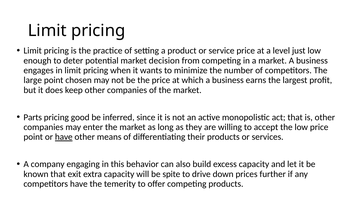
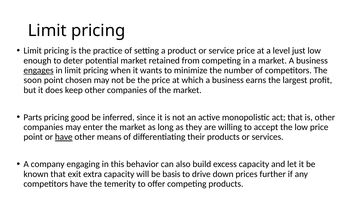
decision: decision -> retained
engages underline: none -> present
large: large -> soon
spite: spite -> basis
